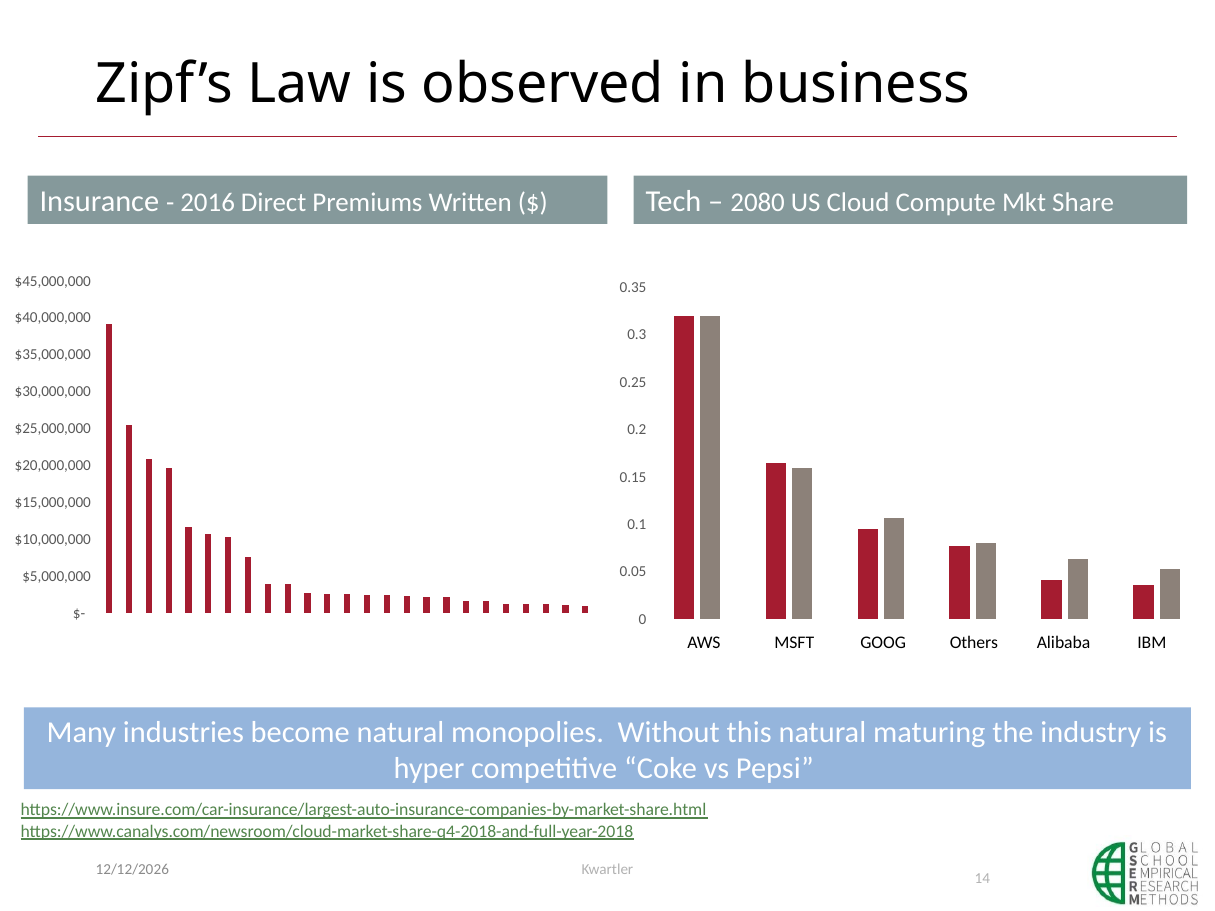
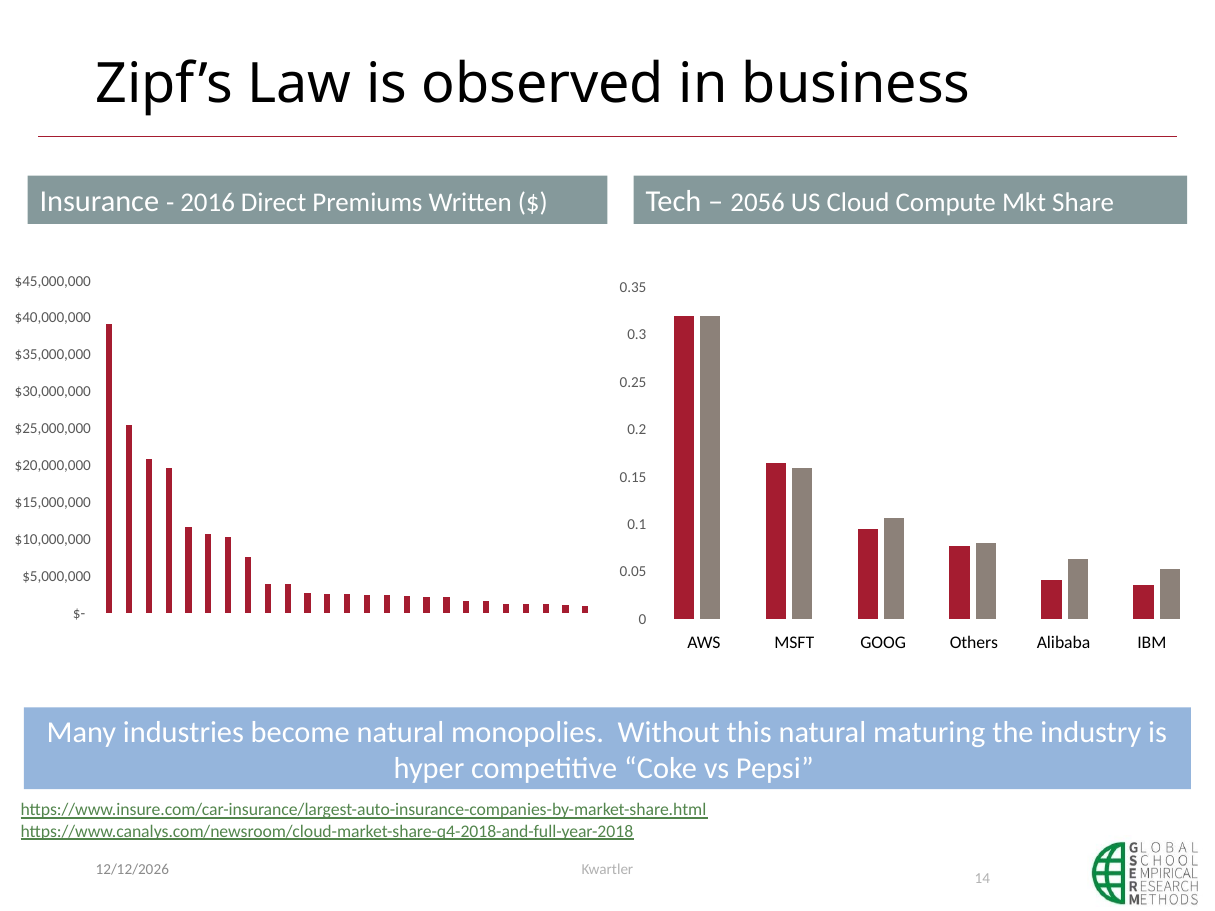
2080: 2080 -> 2056
